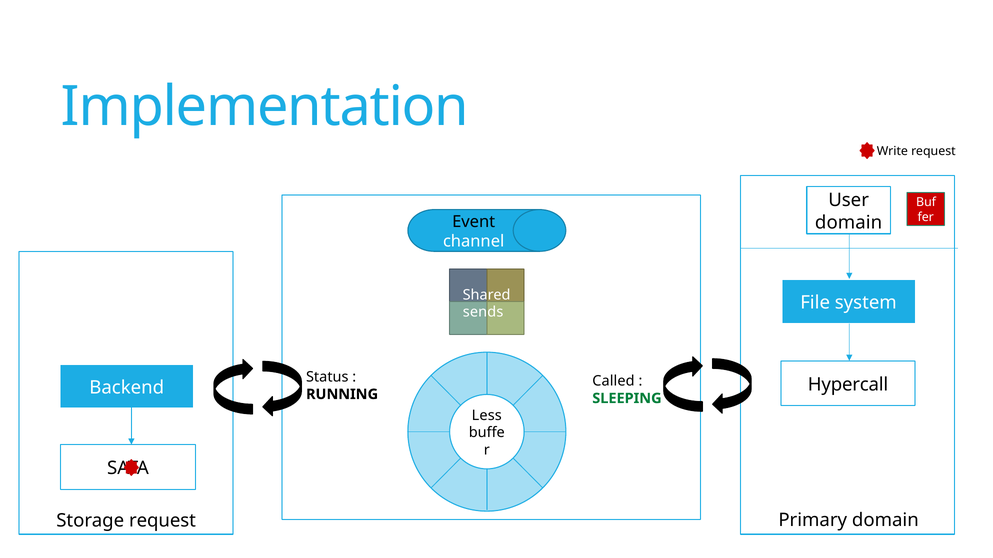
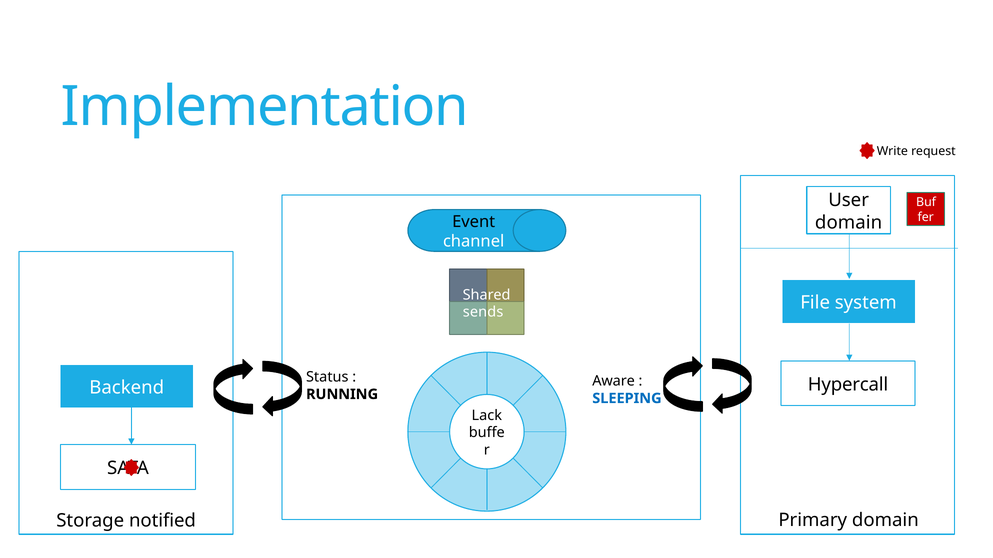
Called: Called -> Aware
SLEEPING colour: green -> blue
Less: Less -> Lack
Storage request: request -> notified
